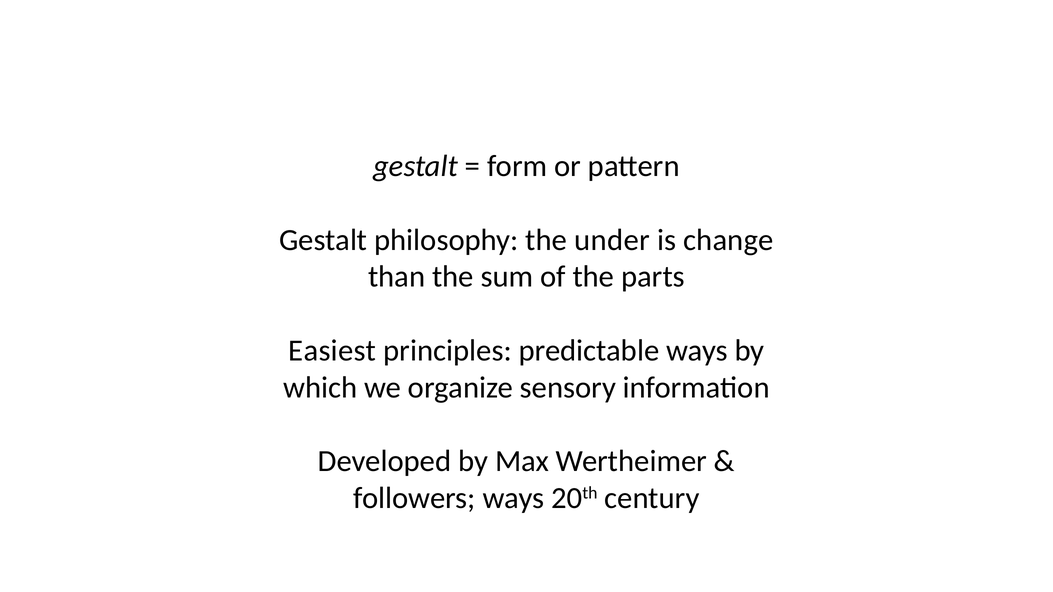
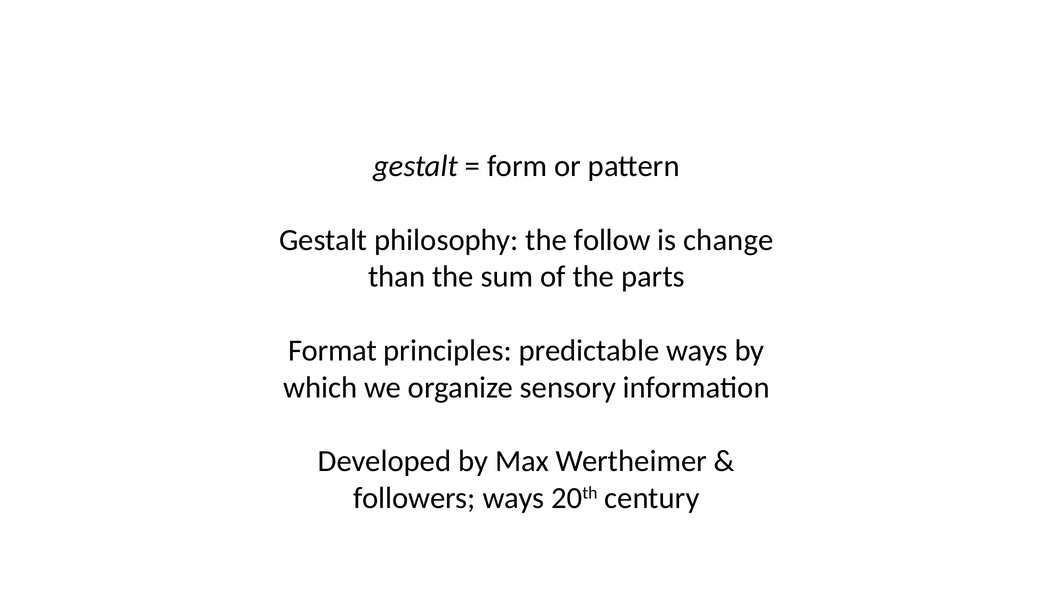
under: under -> follow
Easiest: Easiest -> Format
